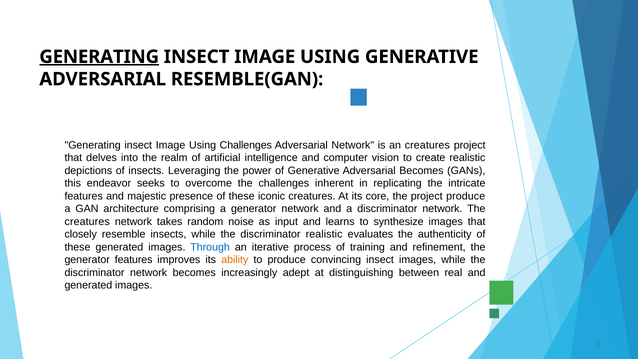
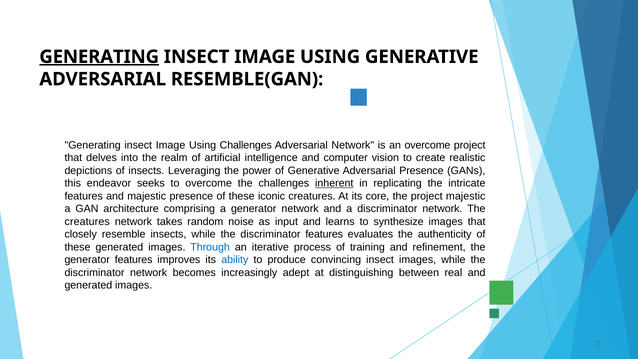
an creatures: creatures -> overcome
Adversarial Becomes: Becomes -> Presence
inherent underline: none -> present
project produce: produce -> majestic
discriminator realistic: realistic -> features
ability colour: orange -> blue
